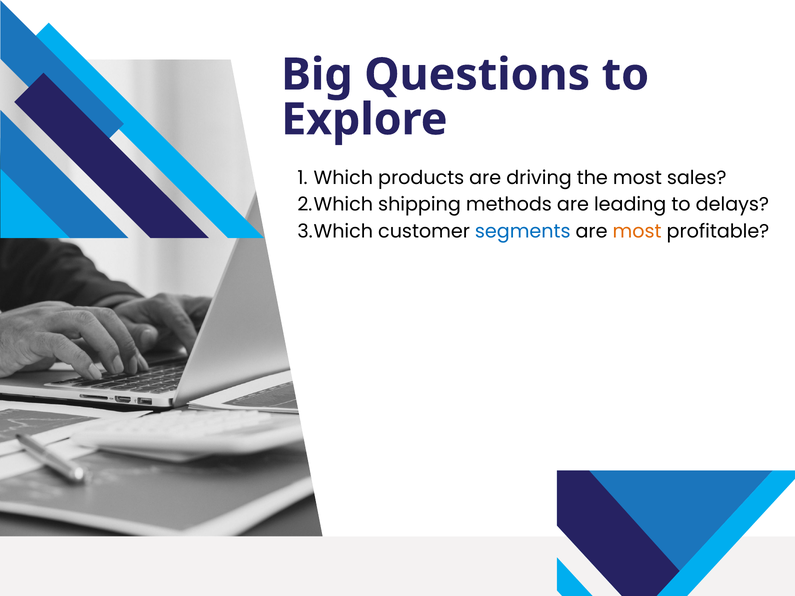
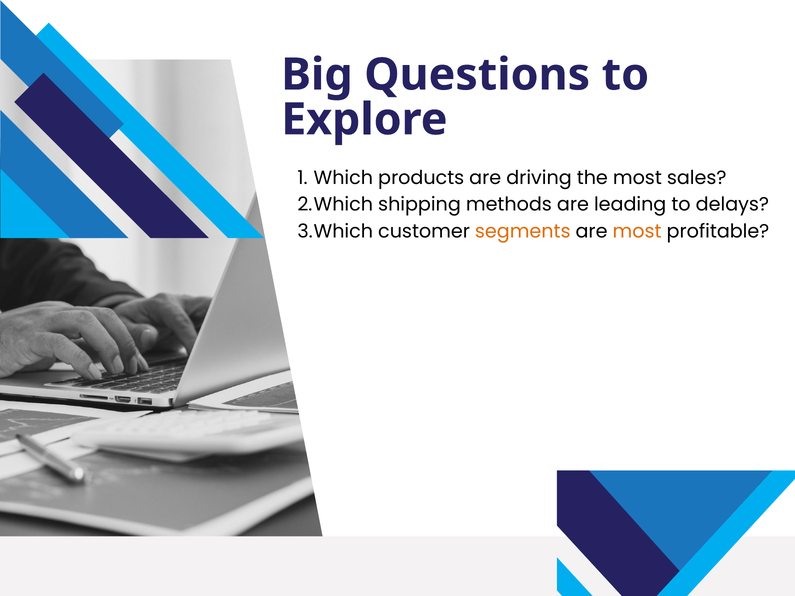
segments colour: blue -> orange
